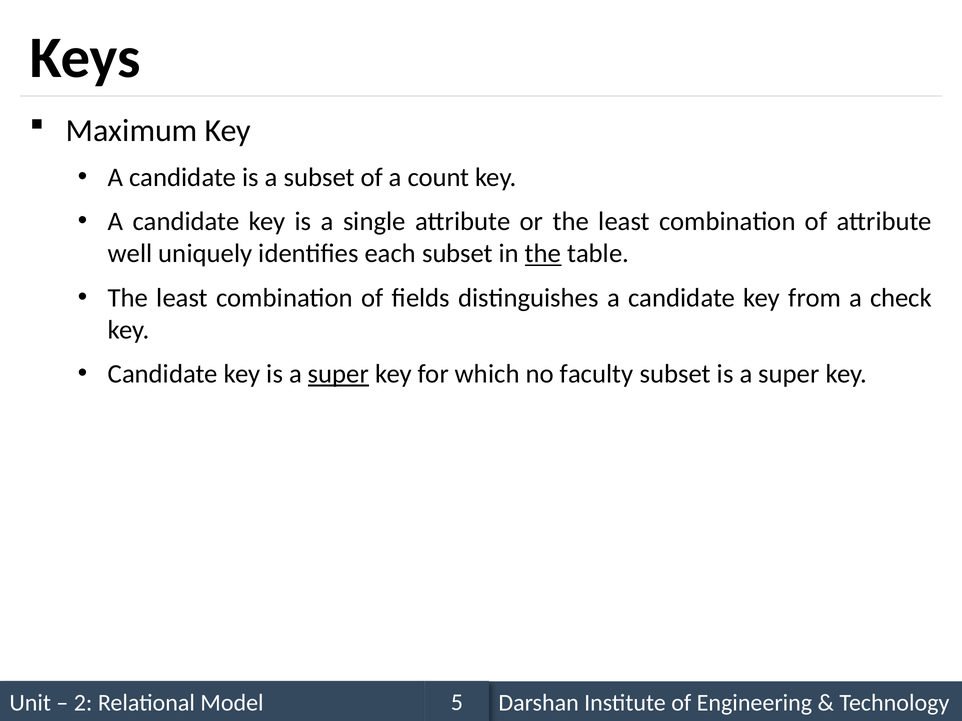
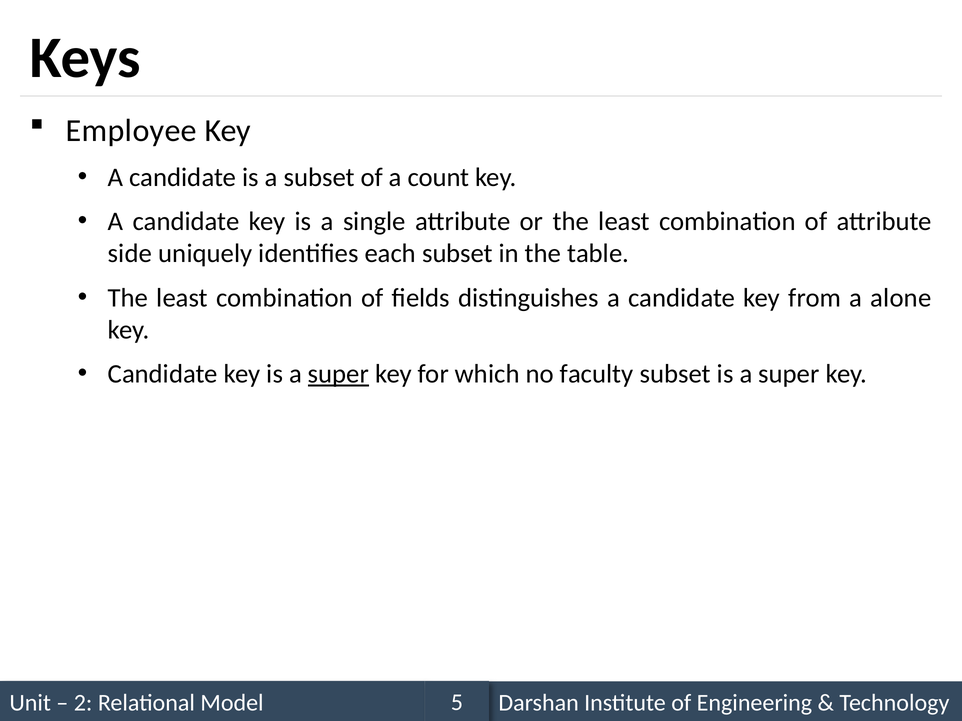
Maximum: Maximum -> Employee
well: well -> side
the at (543, 254) underline: present -> none
check: check -> alone
